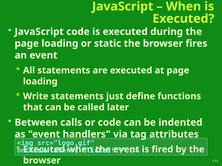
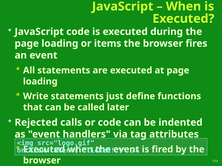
static: static -> items
Between: Between -> Rejected
